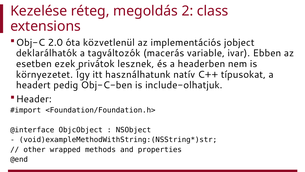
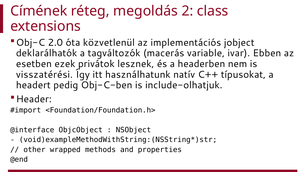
Kezelése: Kezelése -> Címének
környezetet: környezetet -> visszatérési
